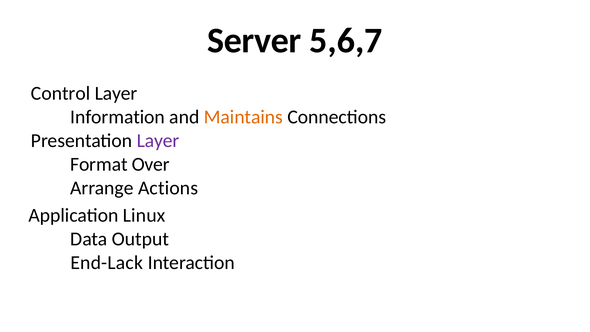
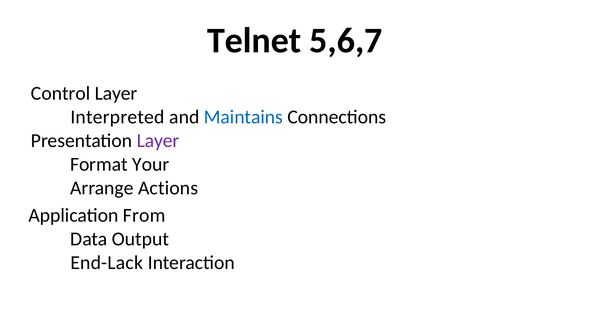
Server: Server -> Telnet
Information: Information -> Interpreted
Maintains colour: orange -> blue
Over: Over -> Your
Linux: Linux -> From
